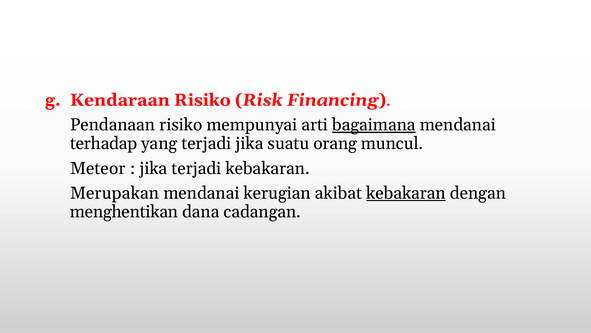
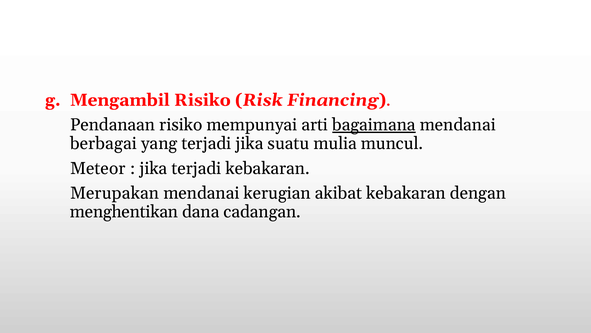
Kendaraan: Kendaraan -> Mengambil
terhadap: terhadap -> berbagai
orang: orang -> mulia
kebakaran at (406, 193) underline: present -> none
